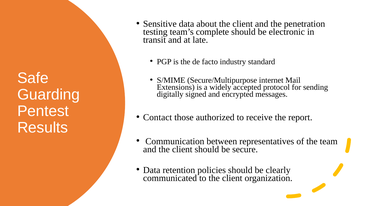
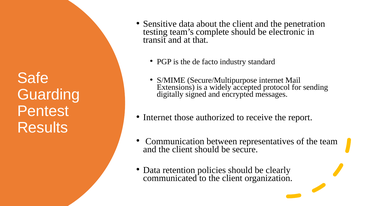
late: late -> that
Contact at (158, 117): Contact -> Internet
